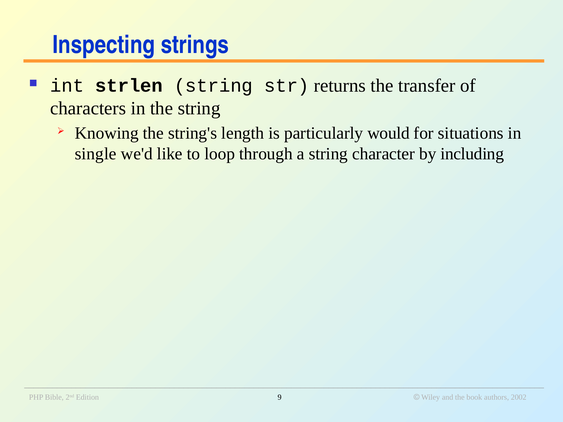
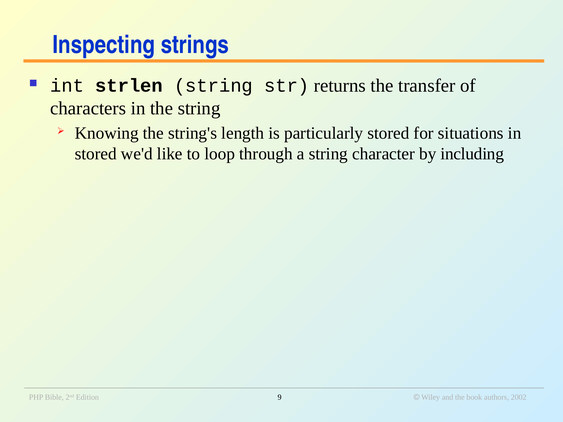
particularly would: would -> stored
single at (96, 154): single -> stored
